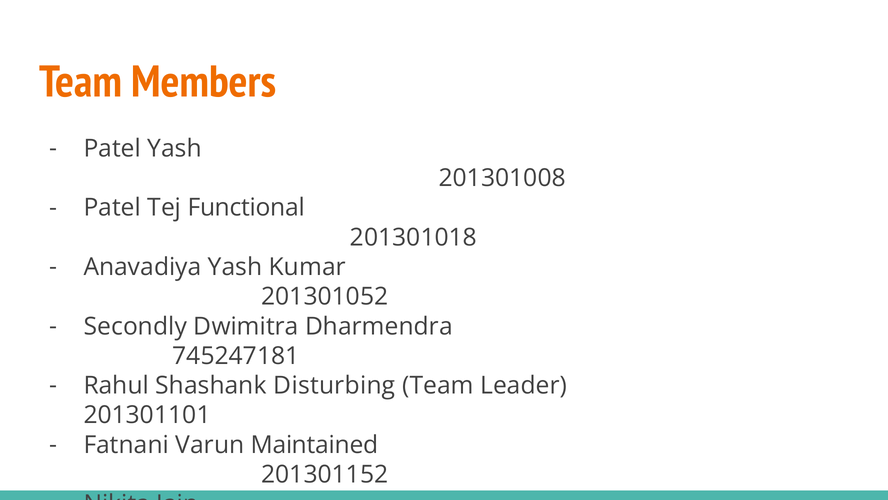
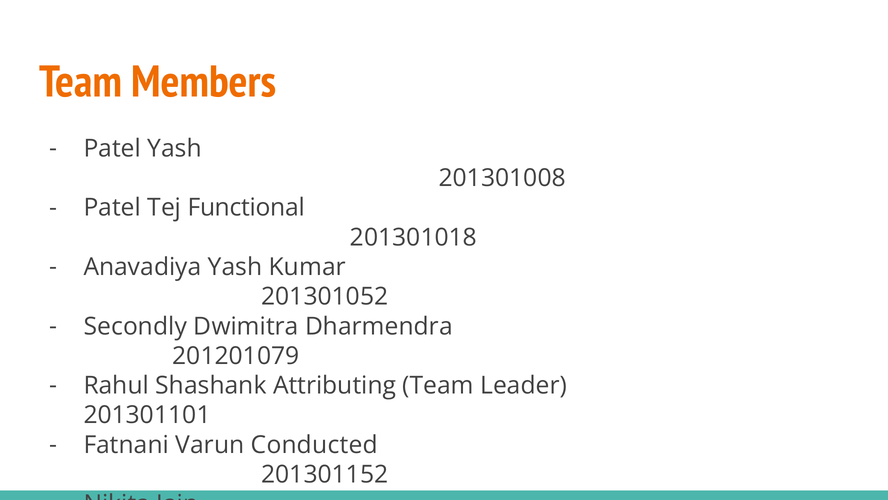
745247181: 745247181 -> 201201079
Disturbing: Disturbing -> Attributing
Maintained: Maintained -> Conducted
